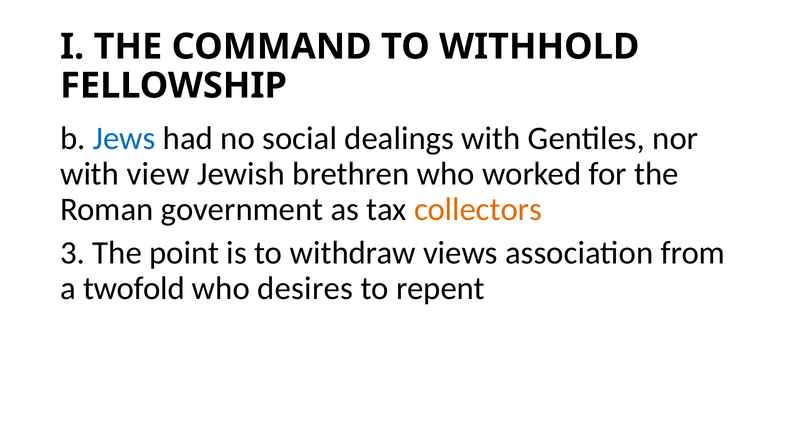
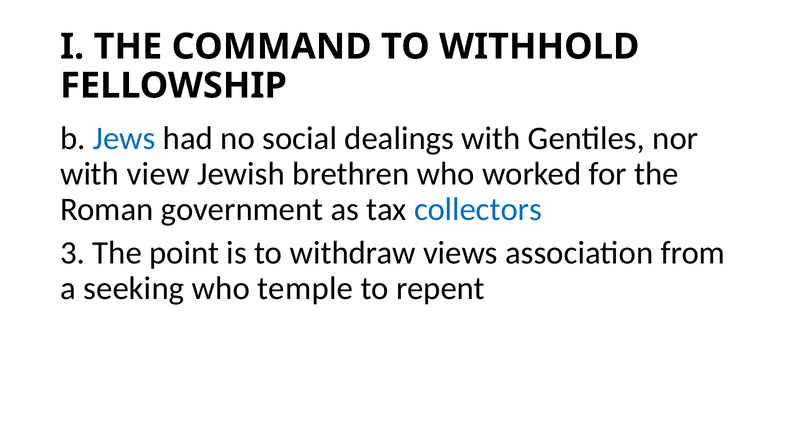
collectors colour: orange -> blue
twofold: twofold -> seeking
desires: desires -> temple
